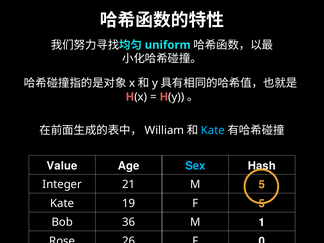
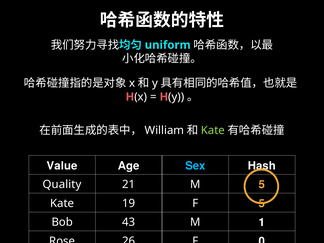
Kate at (213, 130) colour: light blue -> light green
Integer: Integer -> Quality
36: 36 -> 43
